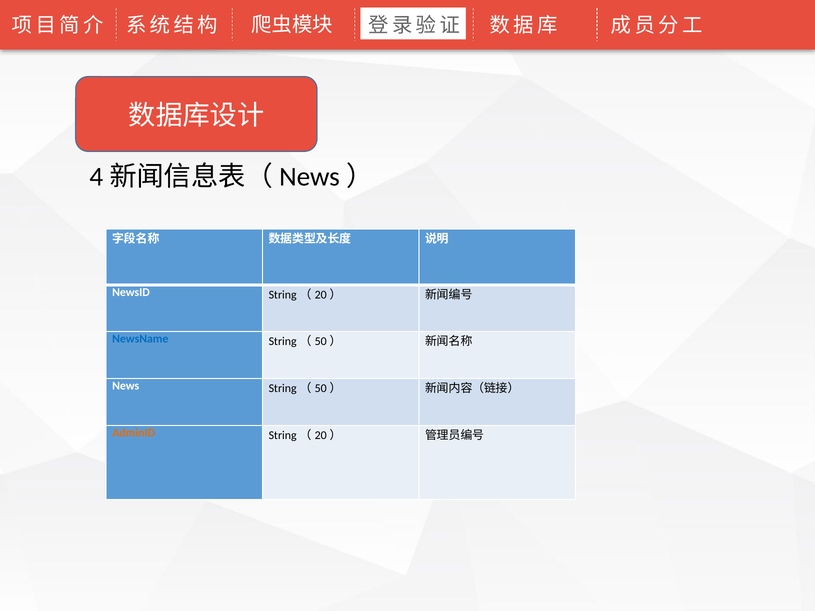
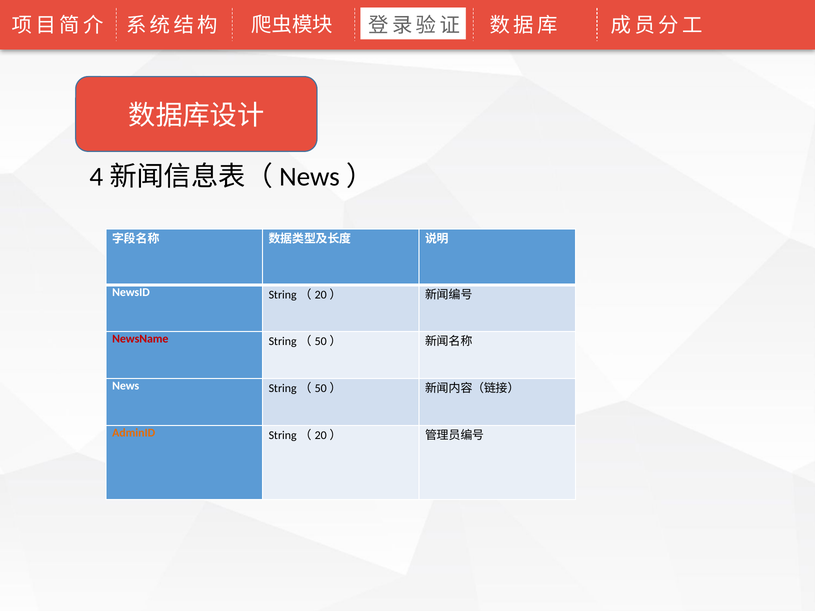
NewsName colour: blue -> red
